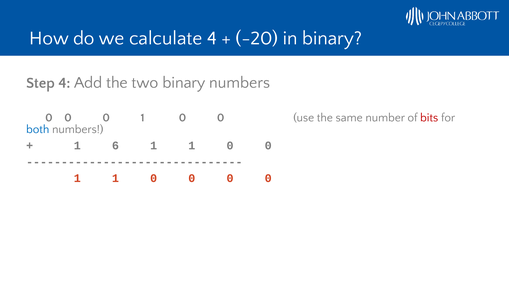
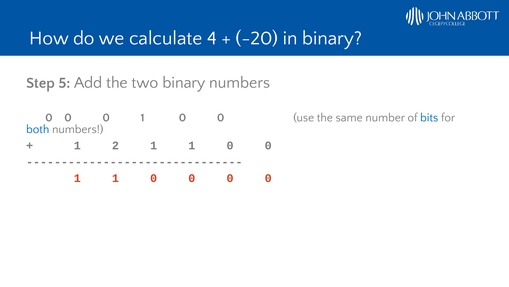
Step 4: 4 -> 5
bits colour: red -> blue
6: 6 -> 2
